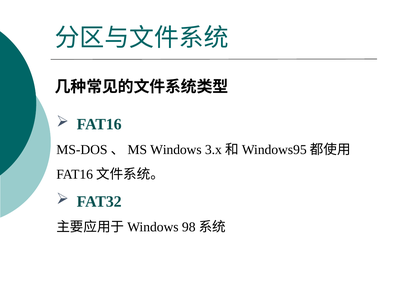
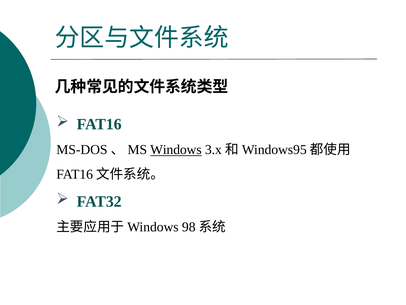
Windows underline: none -> present
